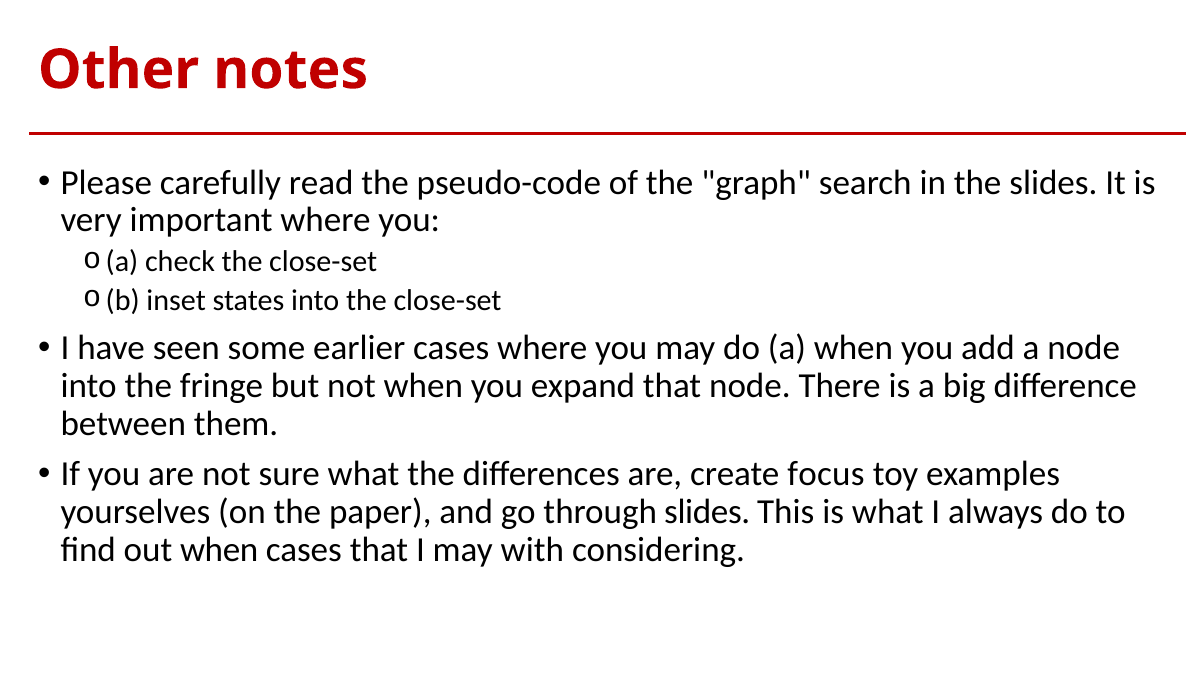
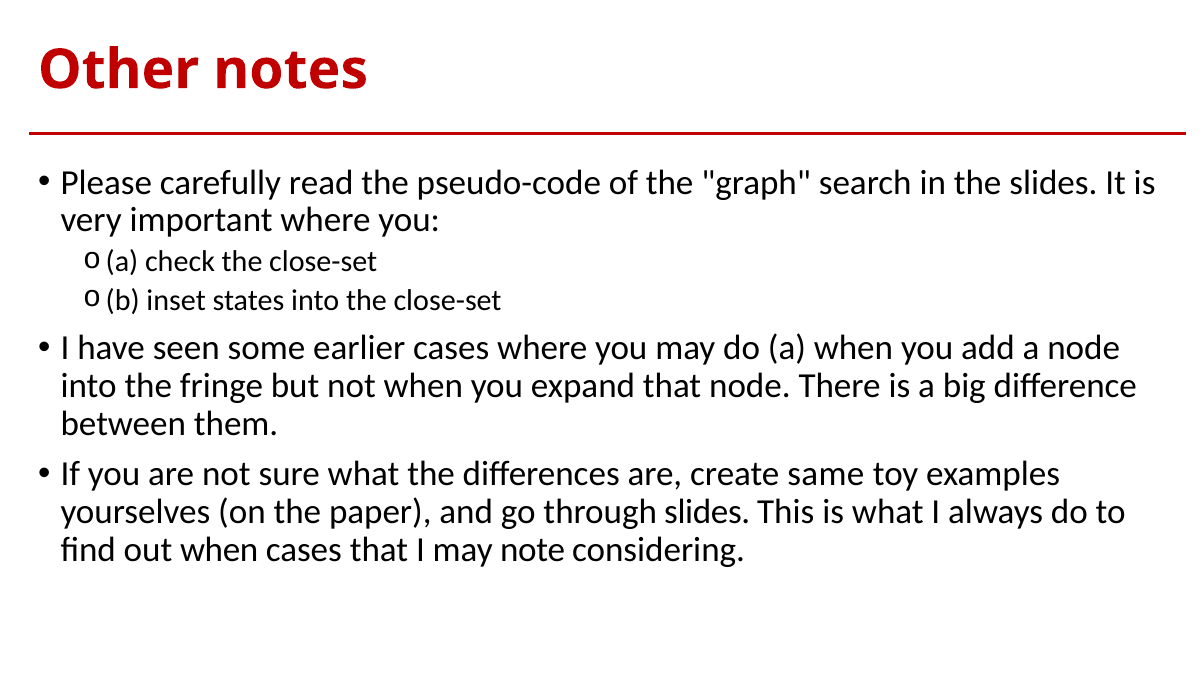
focus: focus -> same
with: with -> note
